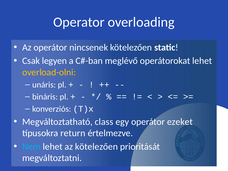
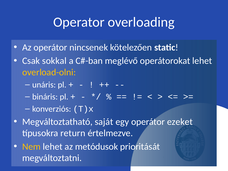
legyen: legyen -> sokkal
class: class -> saját
Nem colour: light blue -> yellow
az kötelezően: kötelezően -> metódusok
